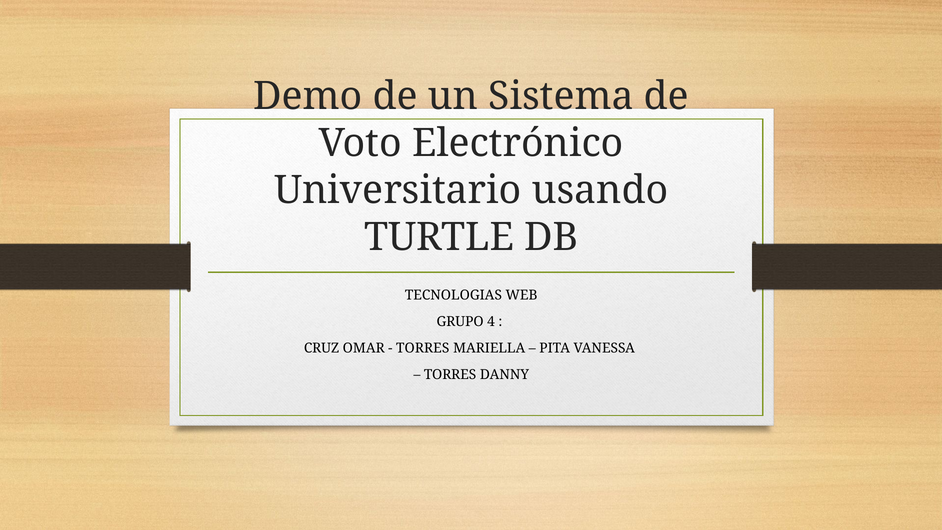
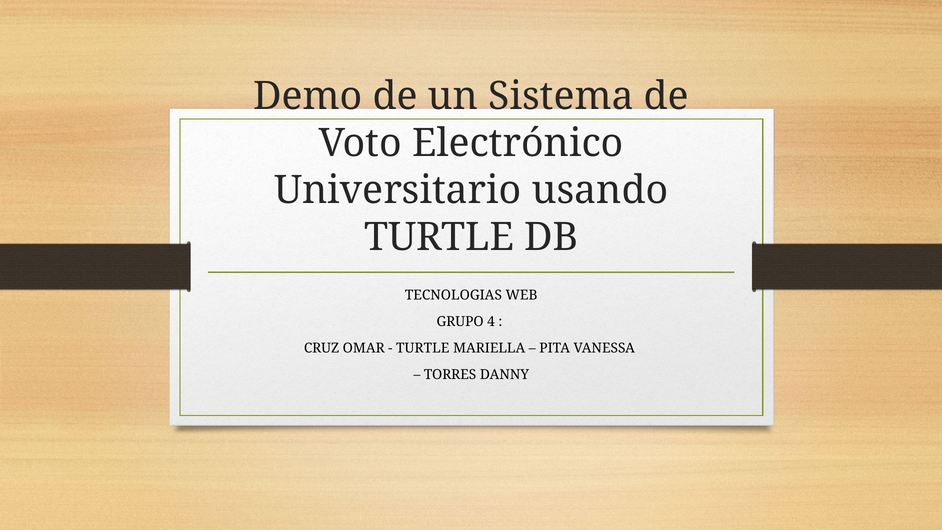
TORRES at (423, 348): TORRES -> TURTLE
